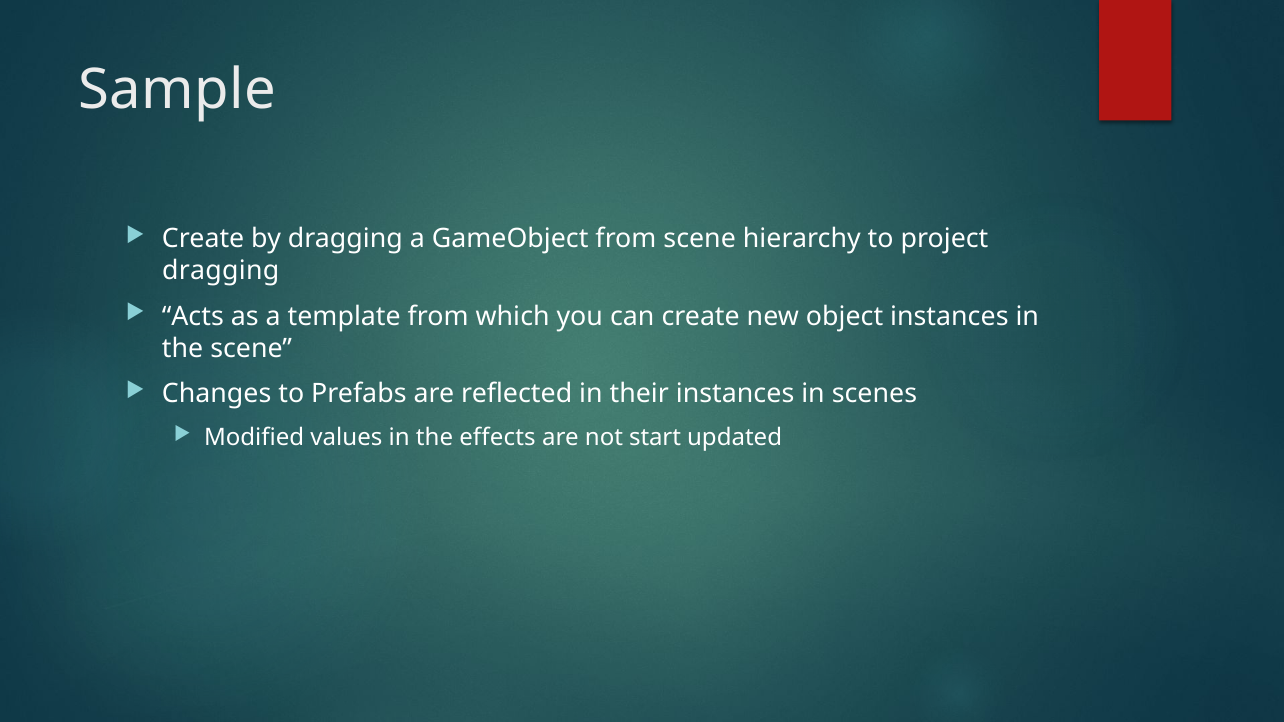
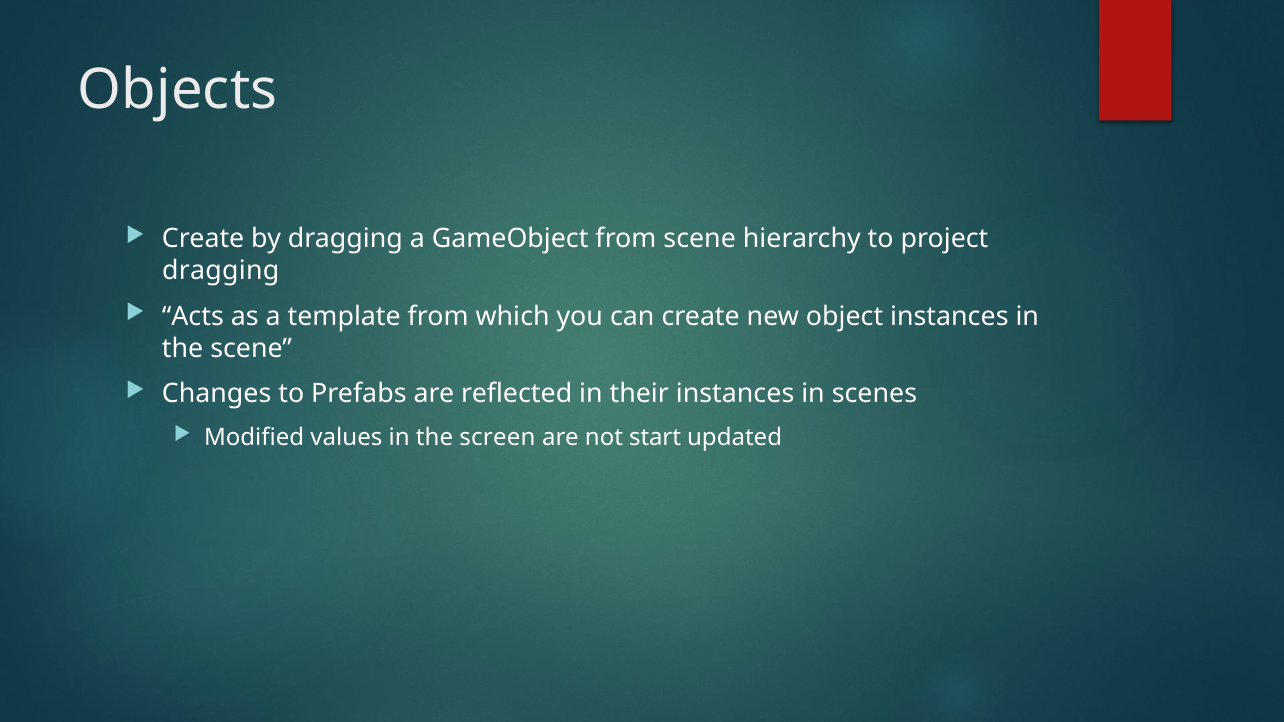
Sample: Sample -> Objects
effects: effects -> screen
